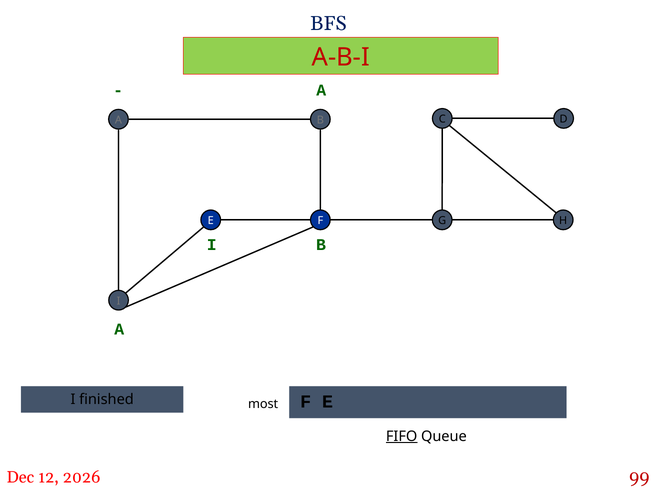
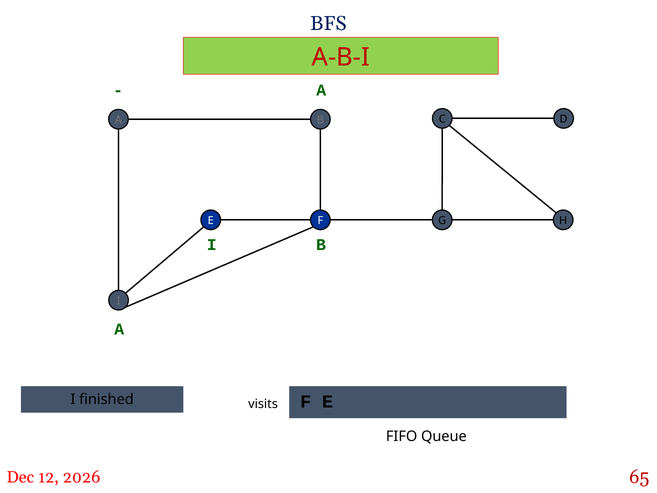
most: most -> visits
FIFO underline: present -> none
99: 99 -> 65
